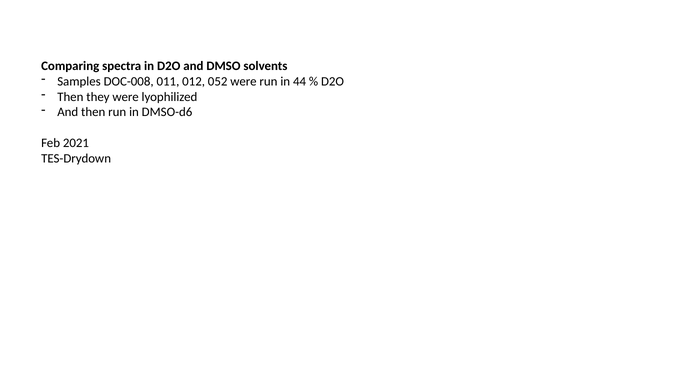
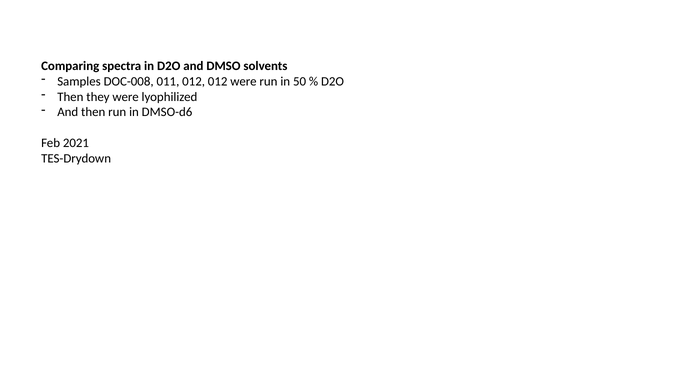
012 052: 052 -> 012
44: 44 -> 50
